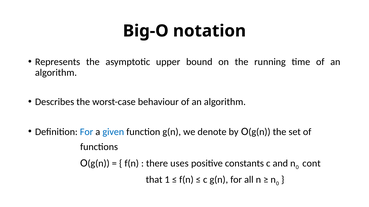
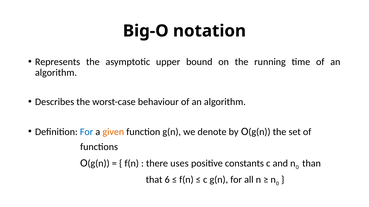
given colour: blue -> orange
cont: cont -> than
1: 1 -> 6
